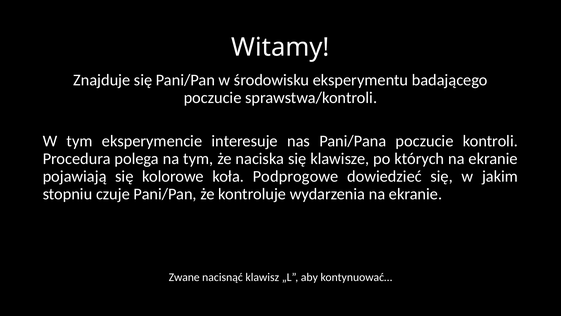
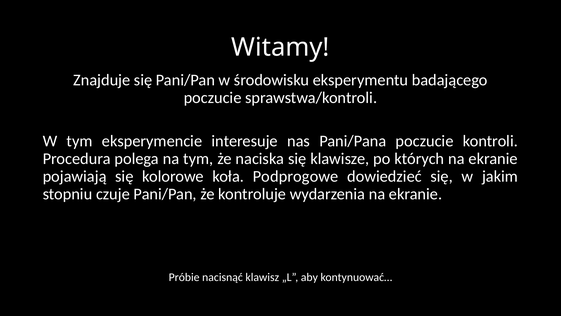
Zwane: Zwane -> Próbie
